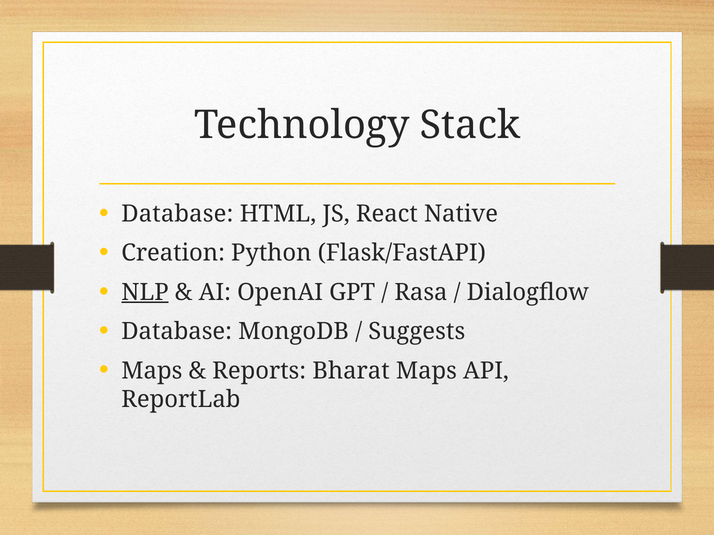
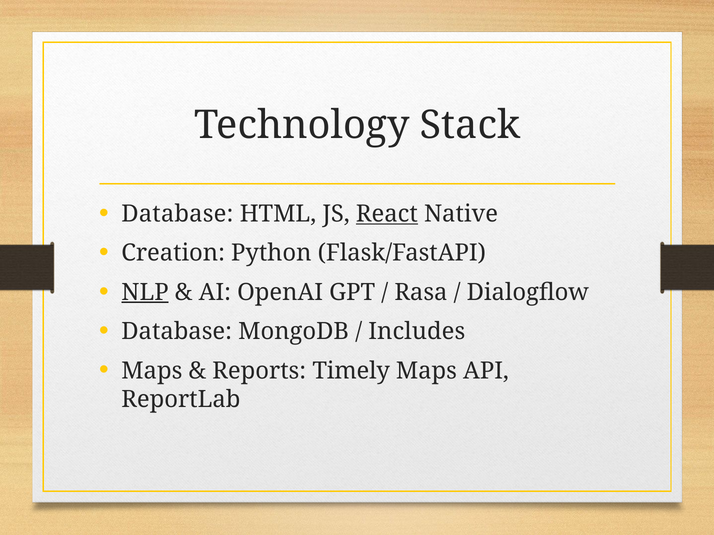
React underline: none -> present
Suggests: Suggests -> Includes
Bharat: Bharat -> Timely
